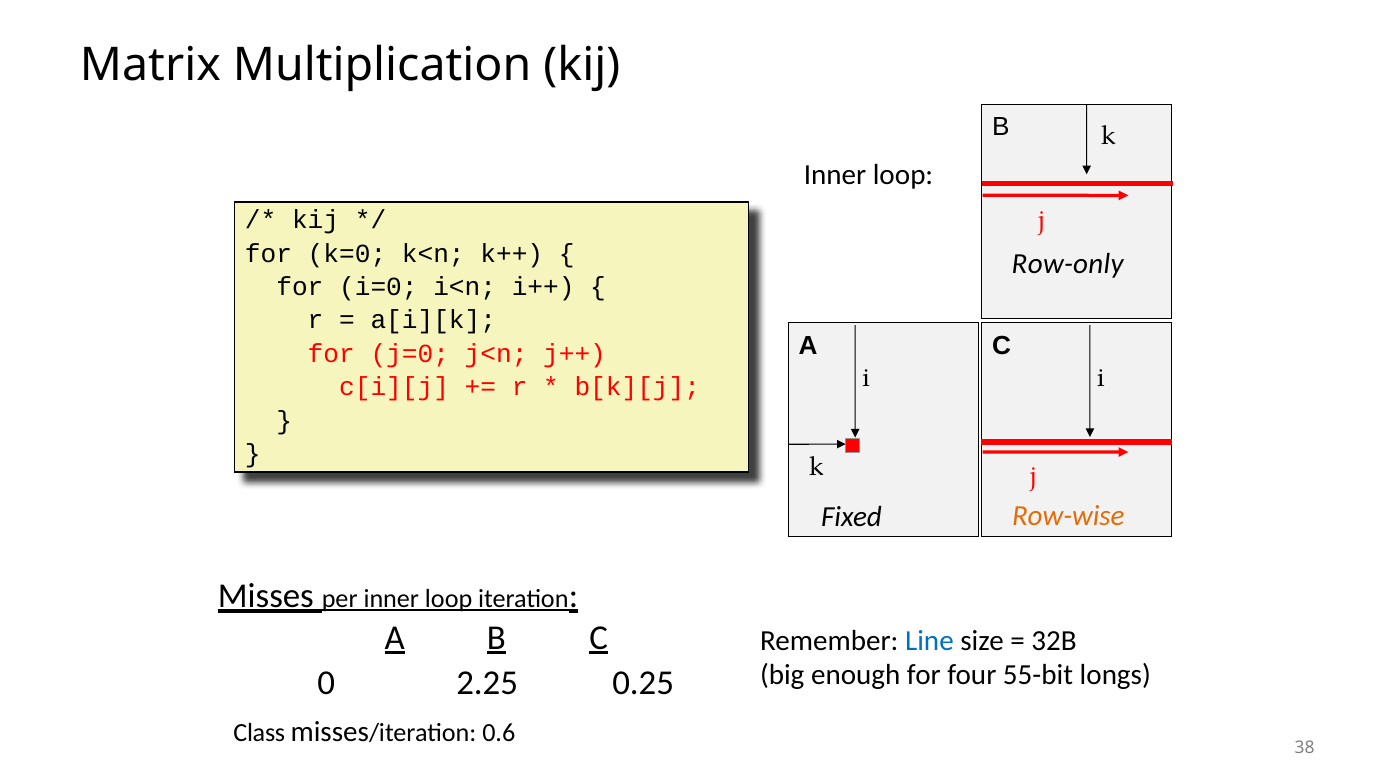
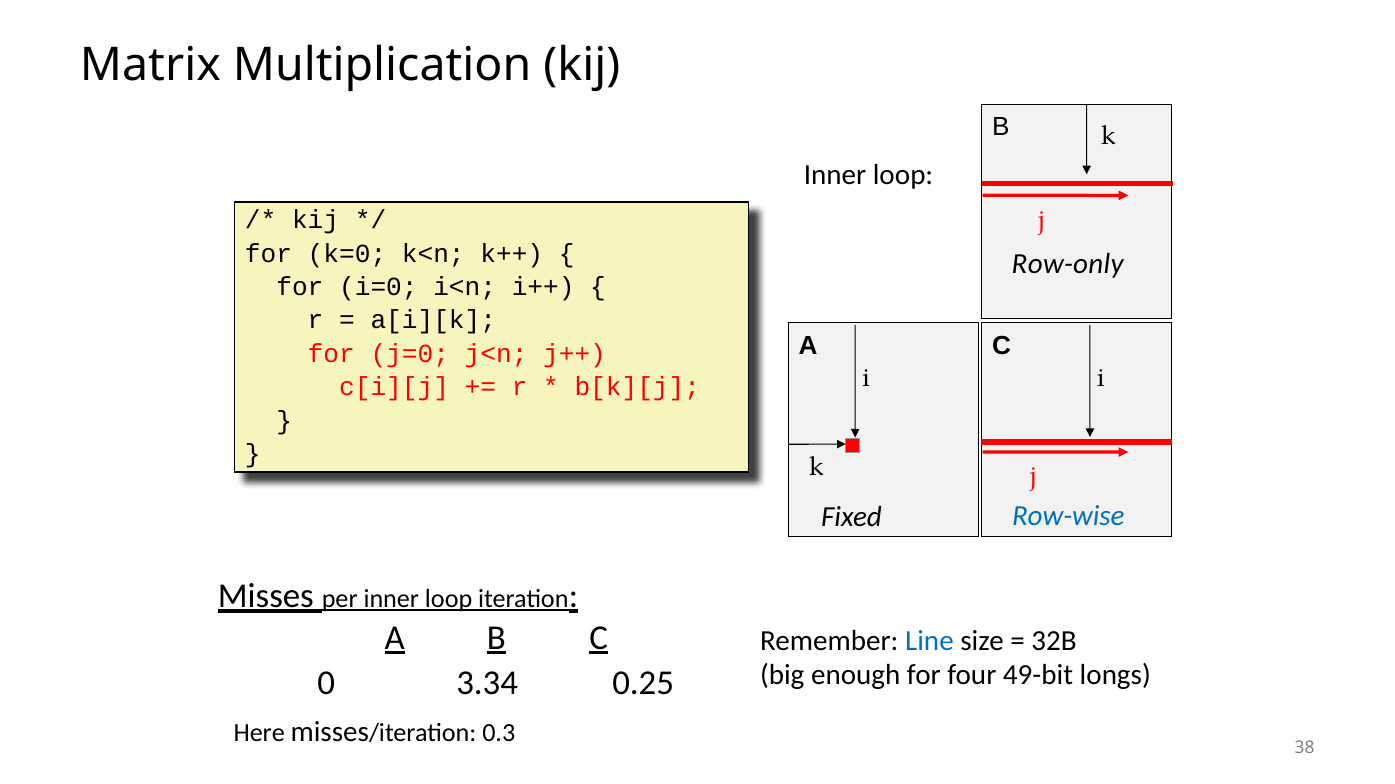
Row-wise colour: orange -> blue
55-bit: 55-bit -> 49-bit
2.25: 2.25 -> 3.34
Class: Class -> Here
0.6: 0.6 -> 0.3
